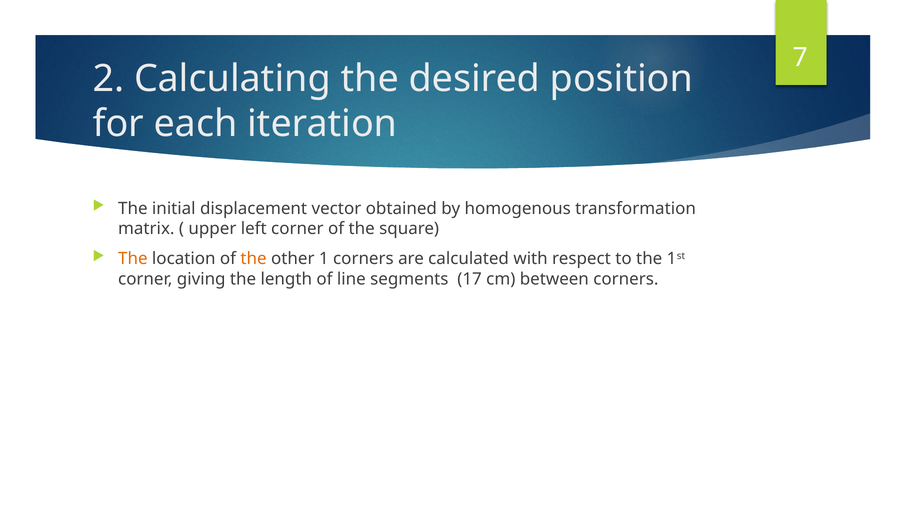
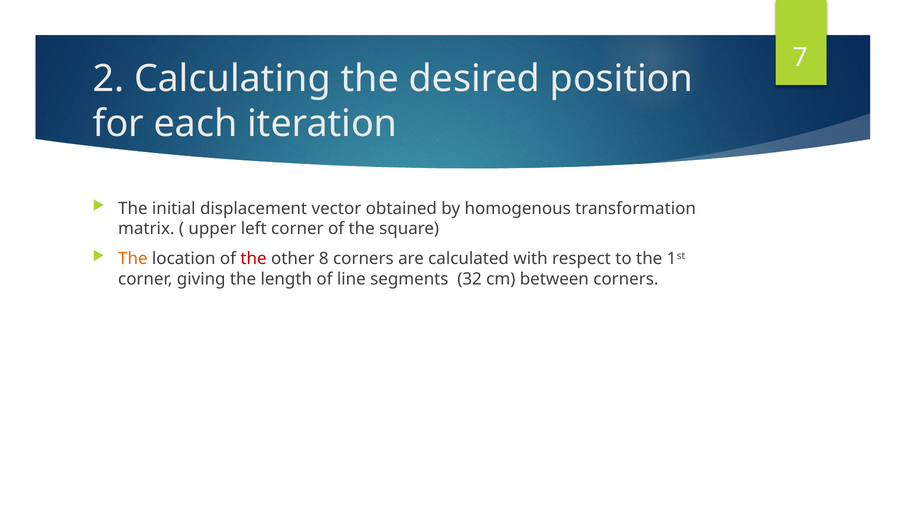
the at (254, 258) colour: orange -> red
1: 1 -> 8
17: 17 -> 32
